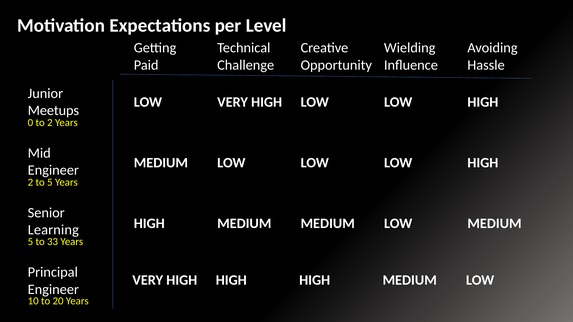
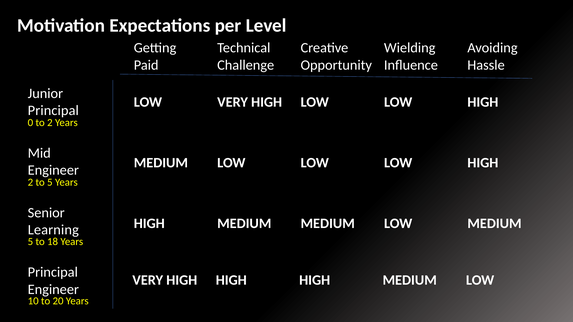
Meetups at (53, 111): Meetups -> Principal
33: 33 -> 18
